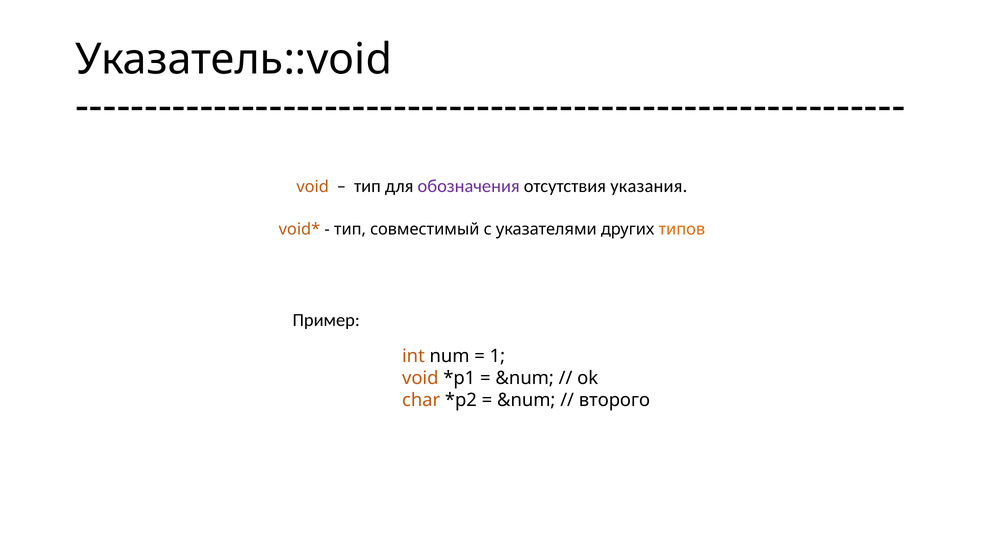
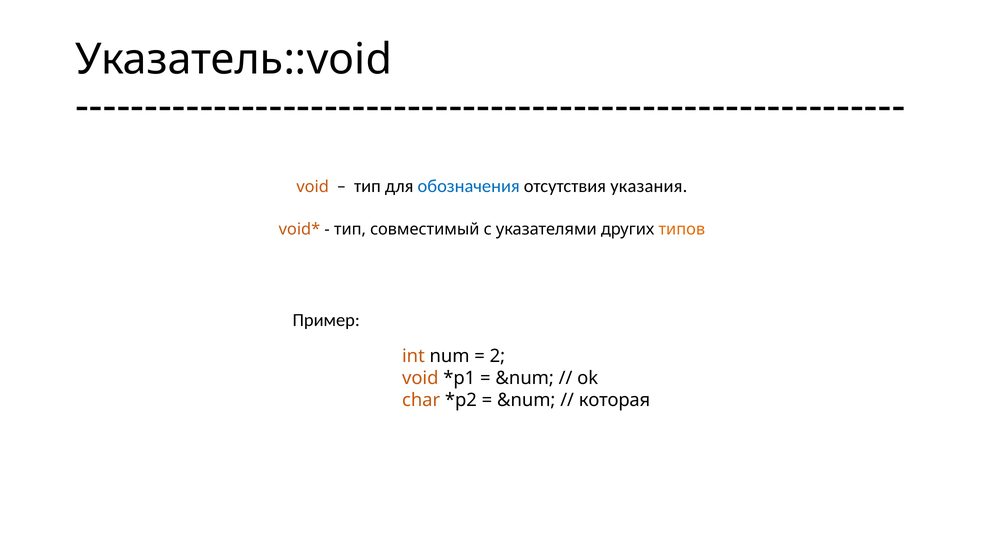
обозначения colour: purple -> blue
1: 1 -> 2
второго: второго -> которая
